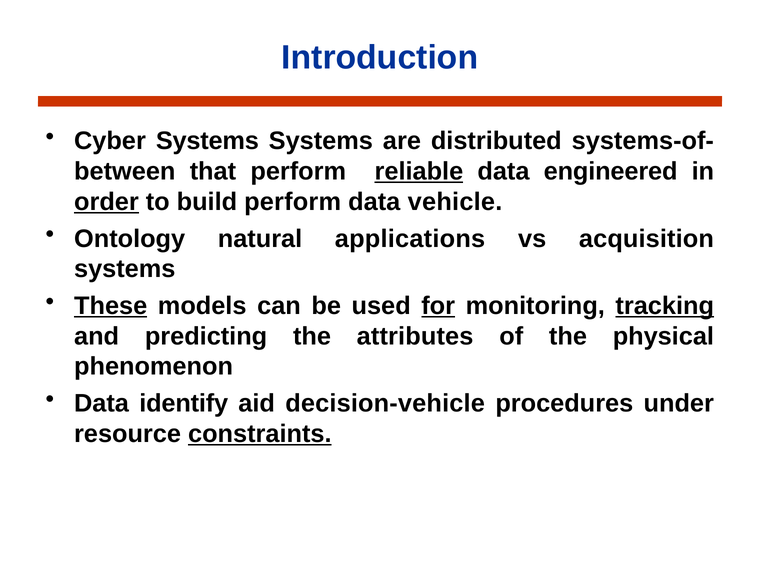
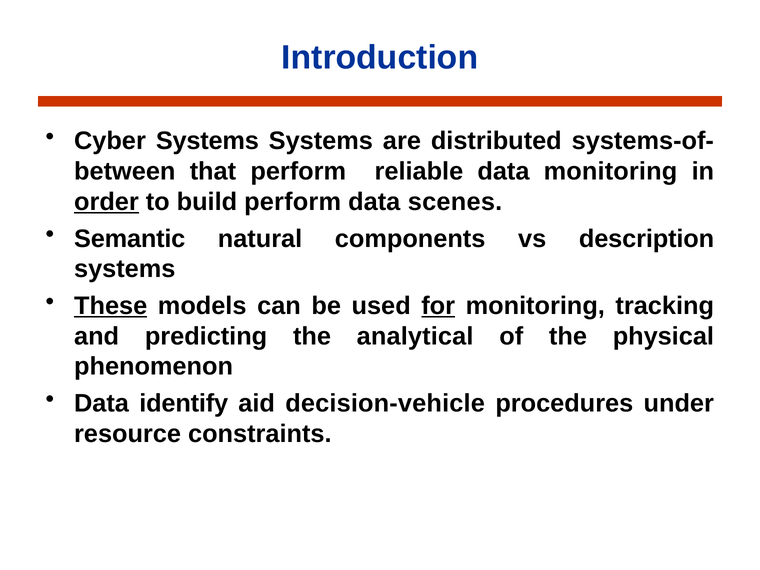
reliable underline: present -> none
data engineered: engineered -> monitoring
vehicle: vehicle -> scenes
Ontology: Ontology -> Semantic
applications: applications -> components
acquisition: acquisition -> description
tracking underline: present -> none
attributes: attributes -> analytical
constraints underline: present -> none
